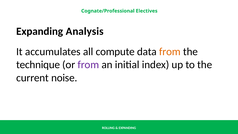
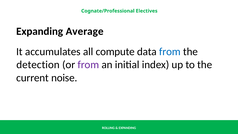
Analysis: Analysis -> Average
from at (170, 52) colour: orange -> blue
technique: technique -> detection
